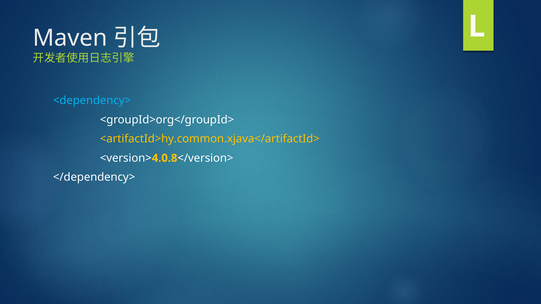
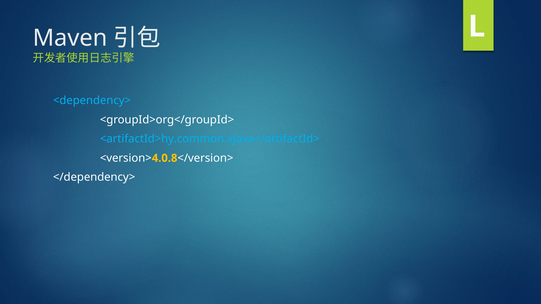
<artifactId>hy.common.xjava</artifactId> colour: yellow -> light blue
